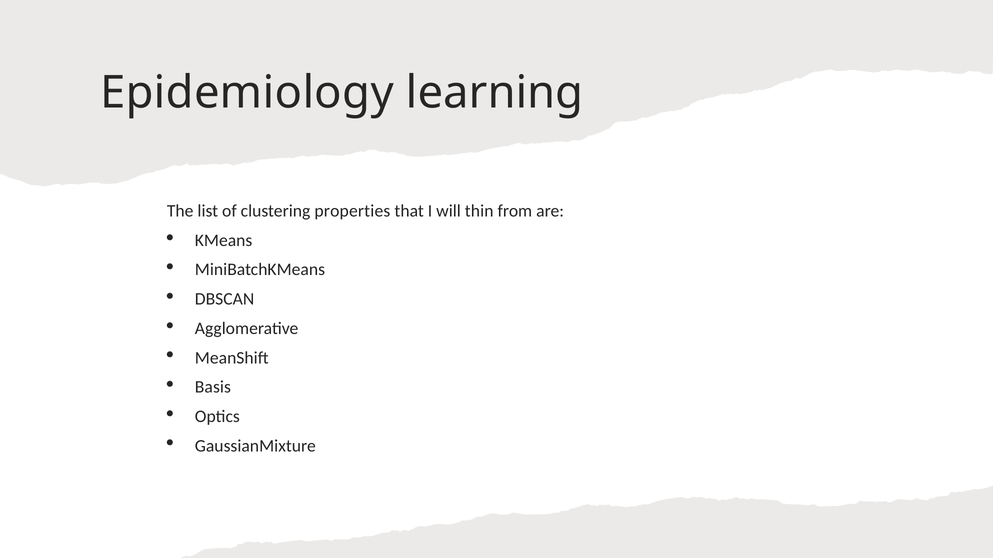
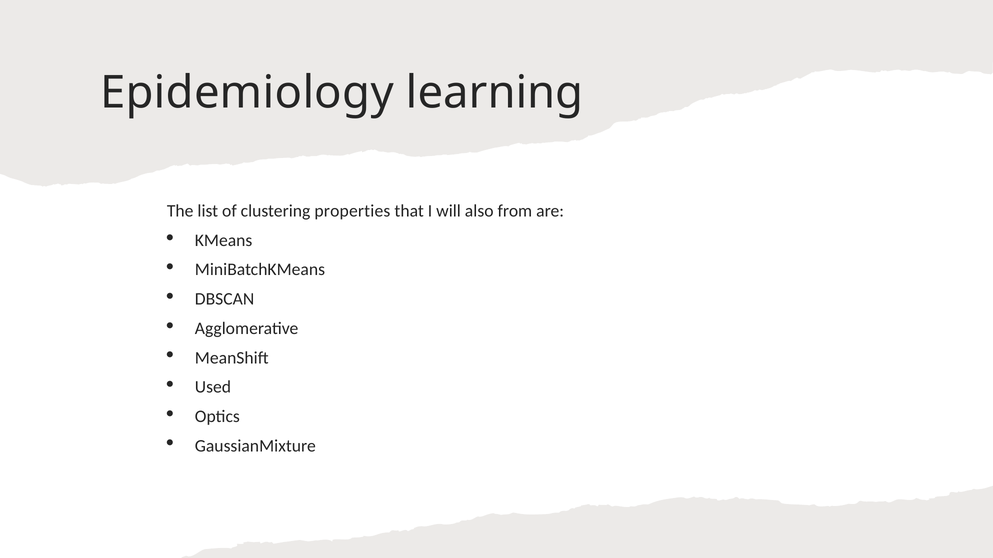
thin: thin -> also
Basis: Basis -> Used
